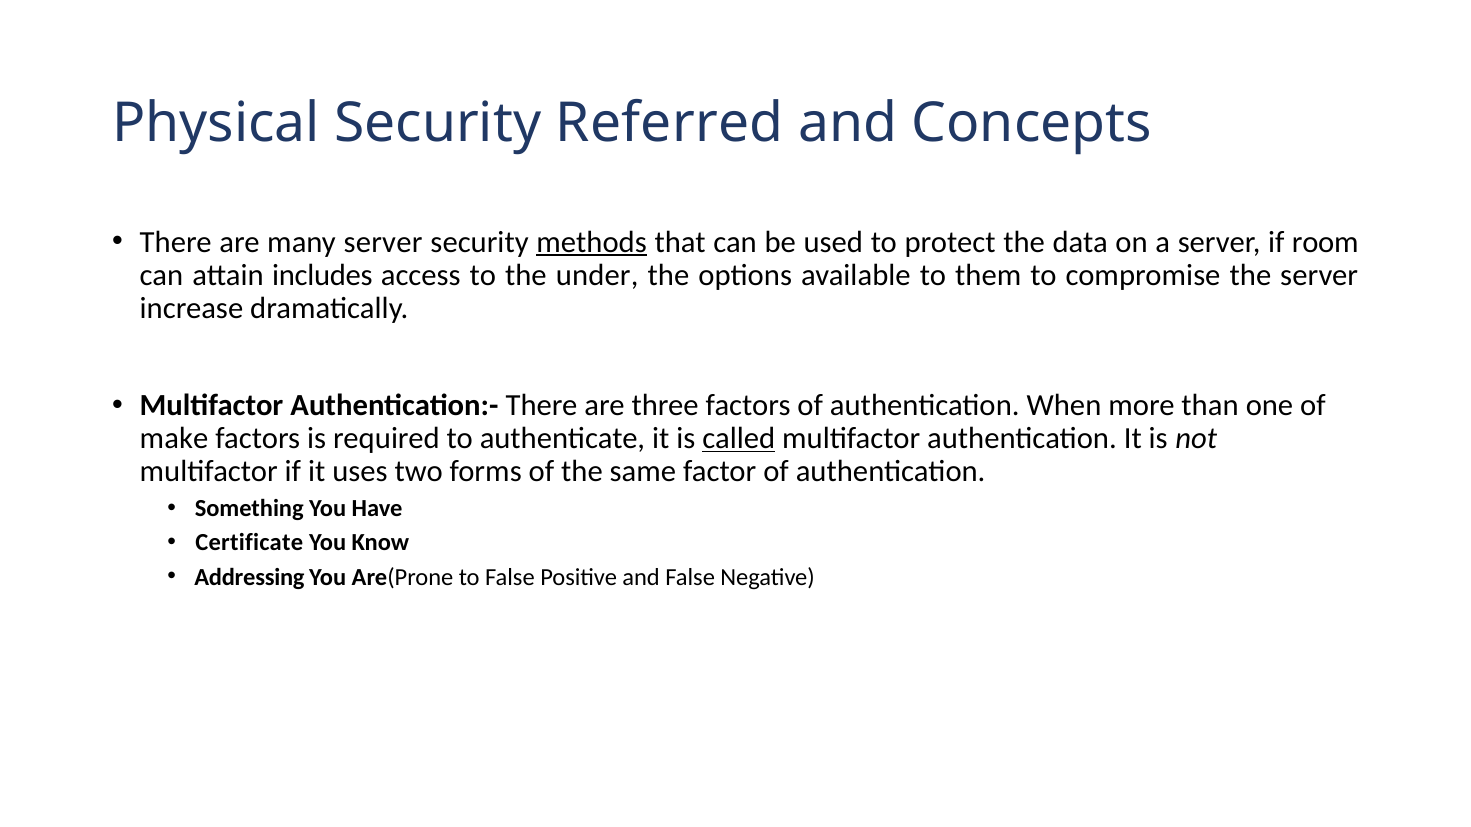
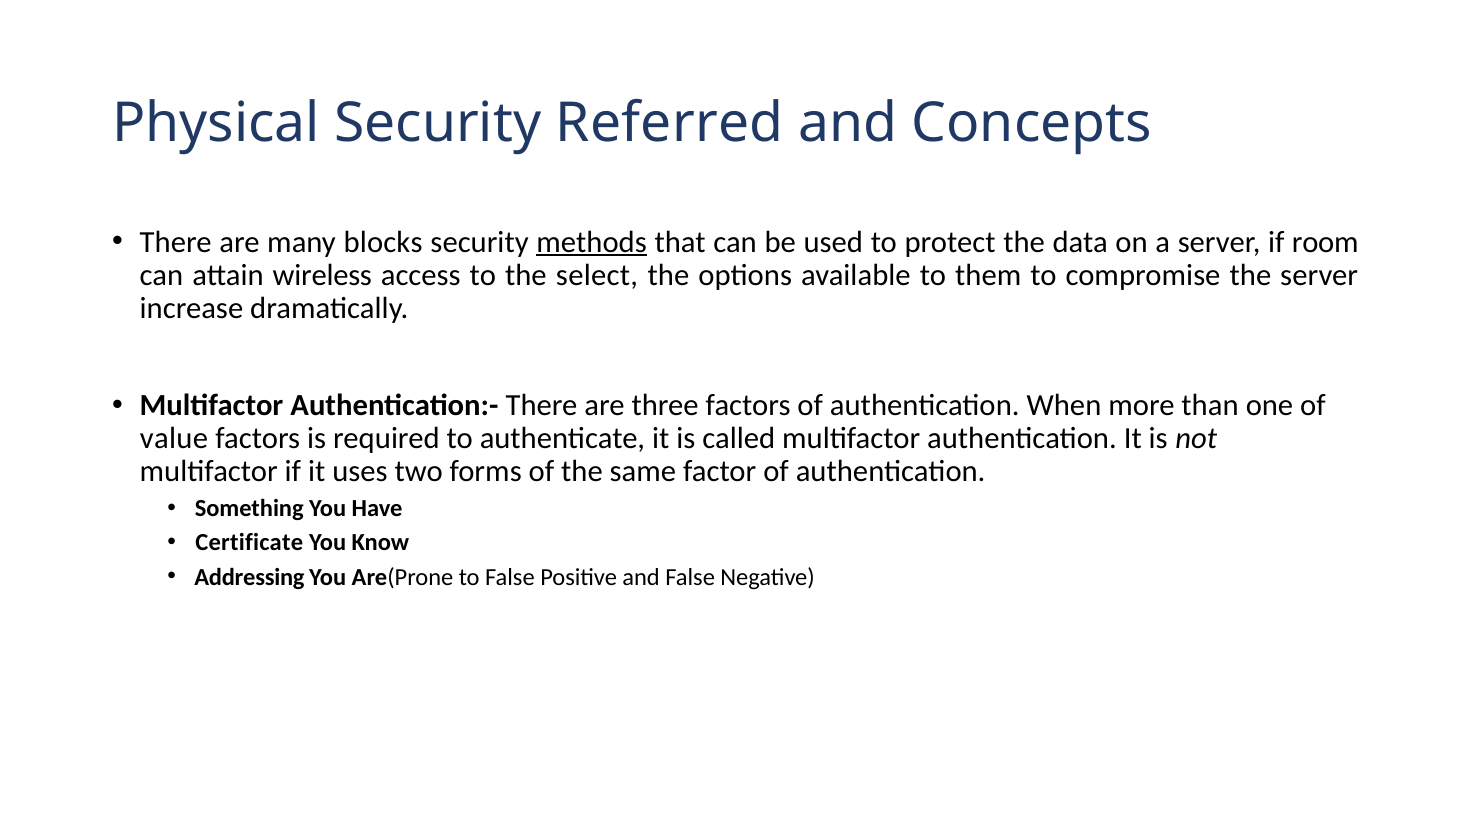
many server: server -> blocks
includes: includes -> wireless
under: under -> select
make: make -> value
called underline: present -> none
